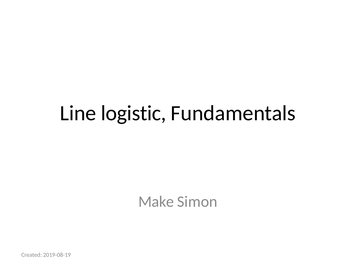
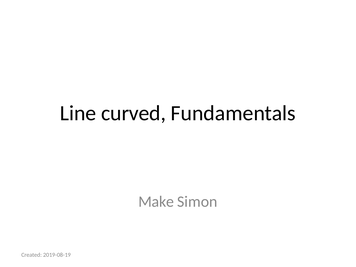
logistic: logistic -> curved
